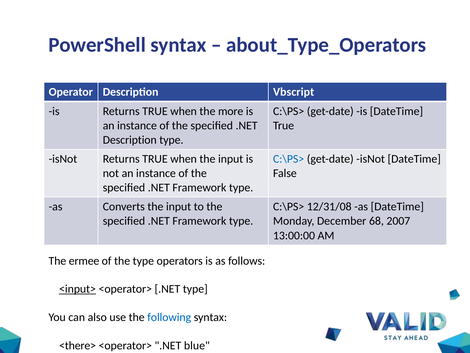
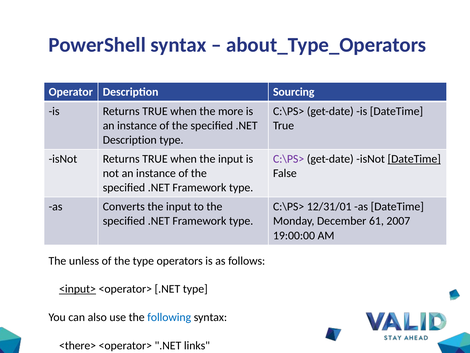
Vbscript: Vbscript -> Sourcing
C:\PS> at (289, 159) colour: blue -> purple
DateTime at (414, 159) underline: none -> present
12/31/08: 12/31/08 -> 12/31/01
68: 68 -> 61
13:00:00: 13:00:00 -> 19:00:00
ermee: ermee -> unless
blue: blue -> links
